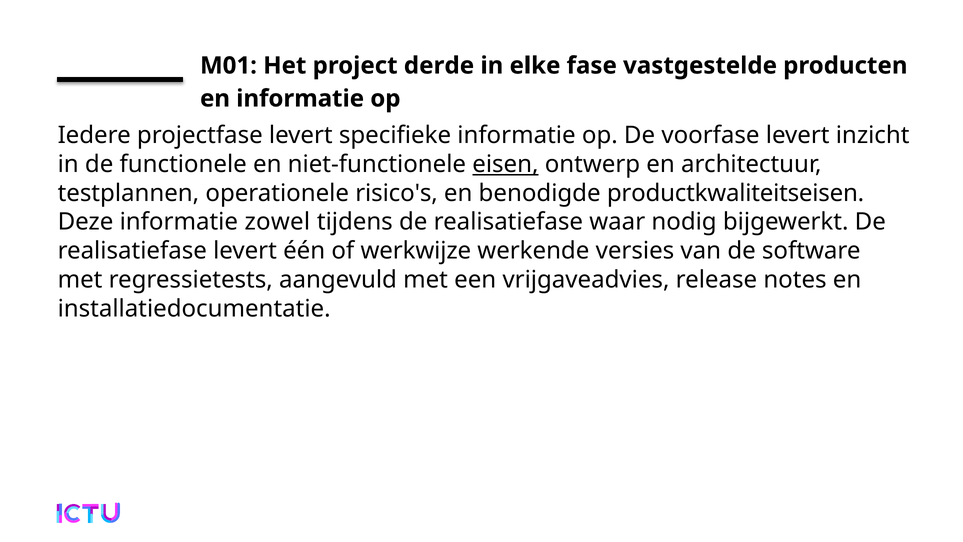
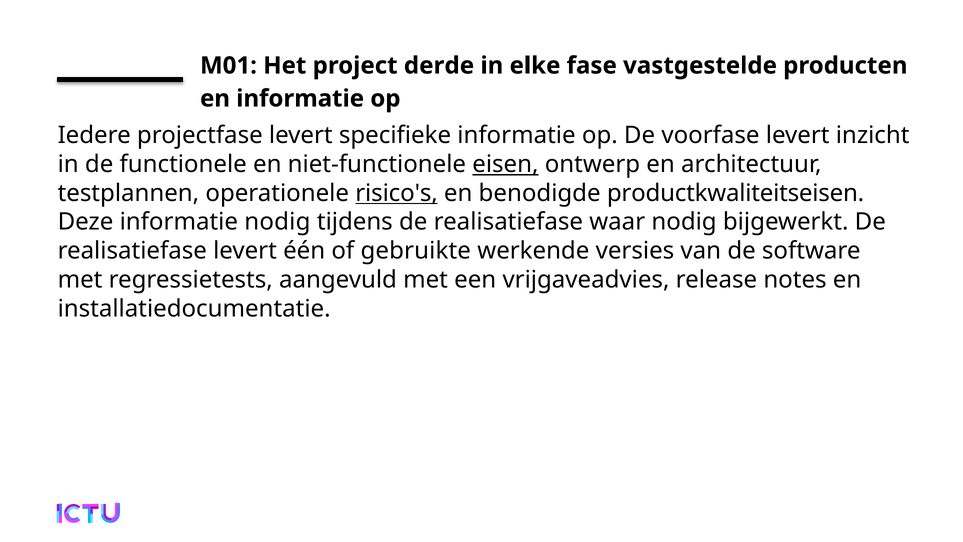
risico's underline: none -> present
informatie zowel: zowel -> nodig
werkwijze: werkwijze -> gebruikte
